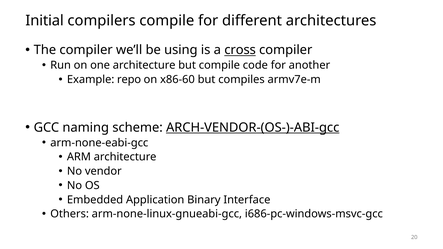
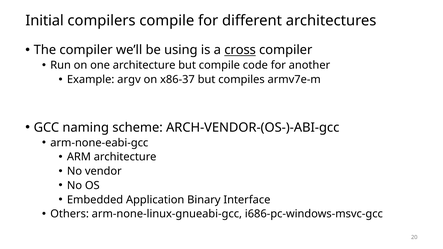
repo: repo -> argv
x86-60: x86-60 -> x86-37
ARCH-VENDOR-(OS-)-ABI-gcc underline: present -> none
